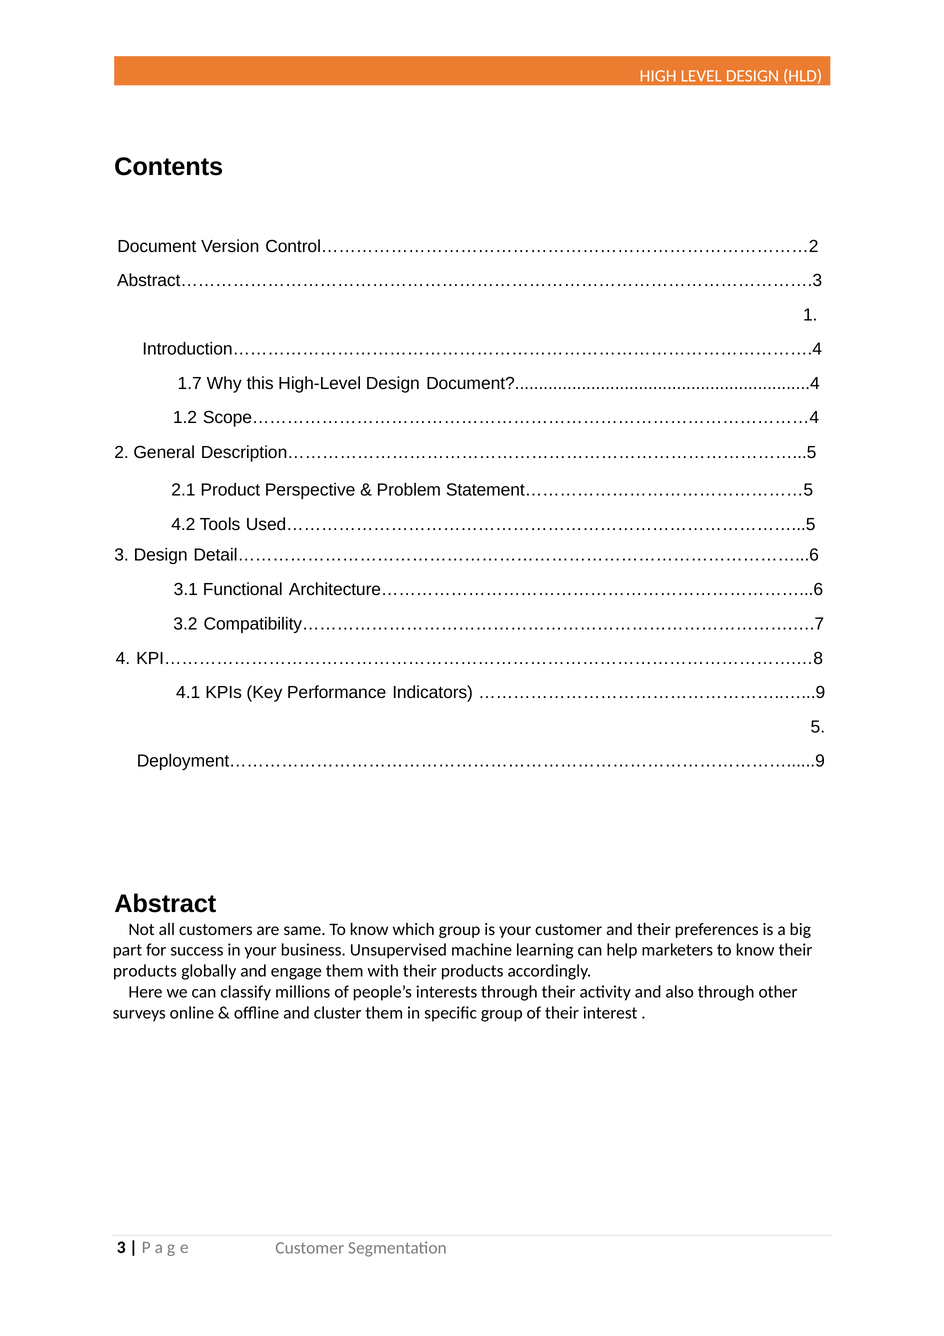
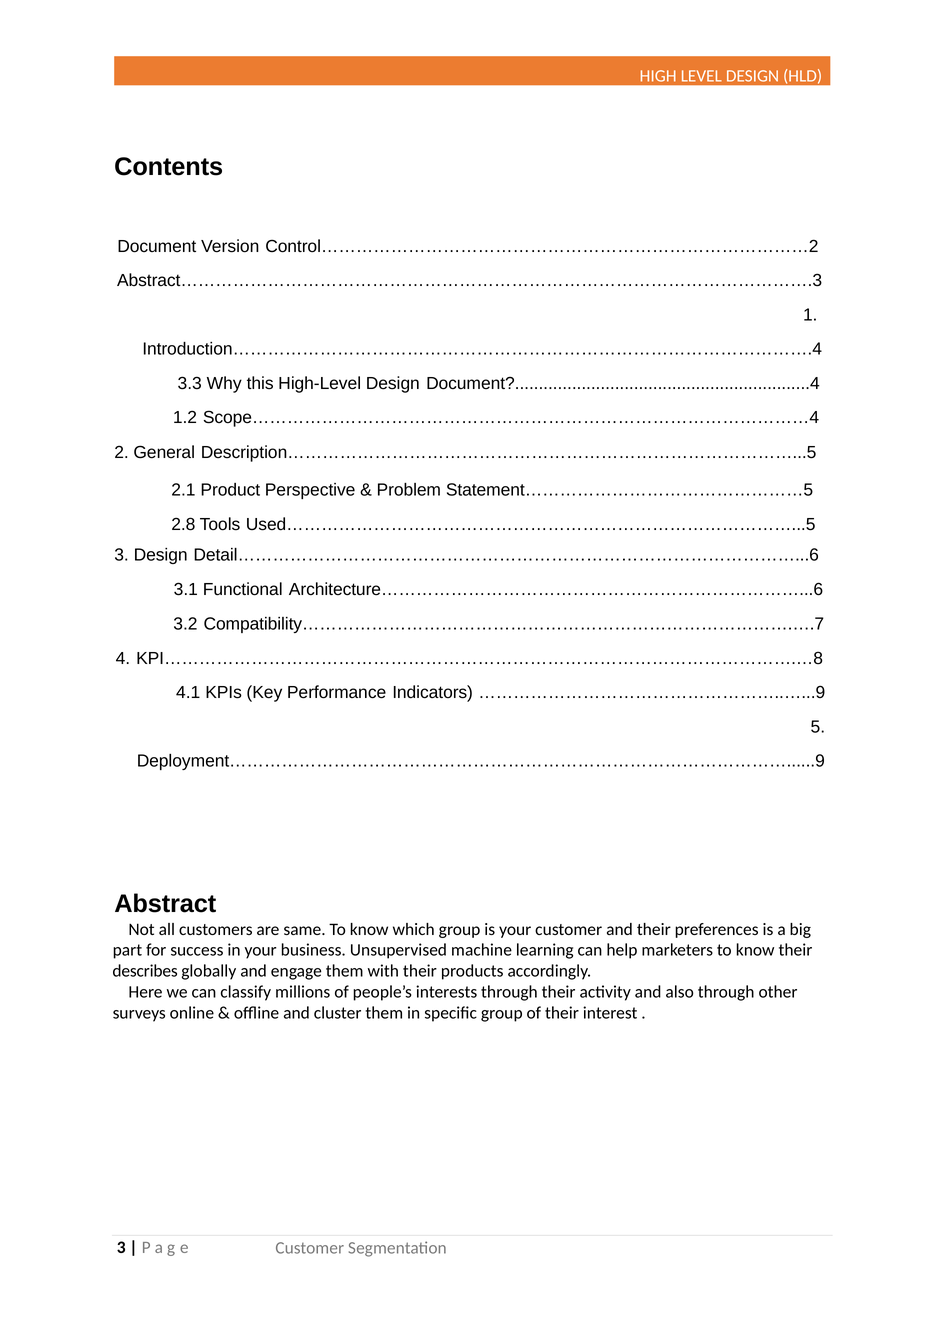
1.7: 1.7 -> 3.3
4.2: 4.2 -> 2.8
products at (145, 971): products -> describes
